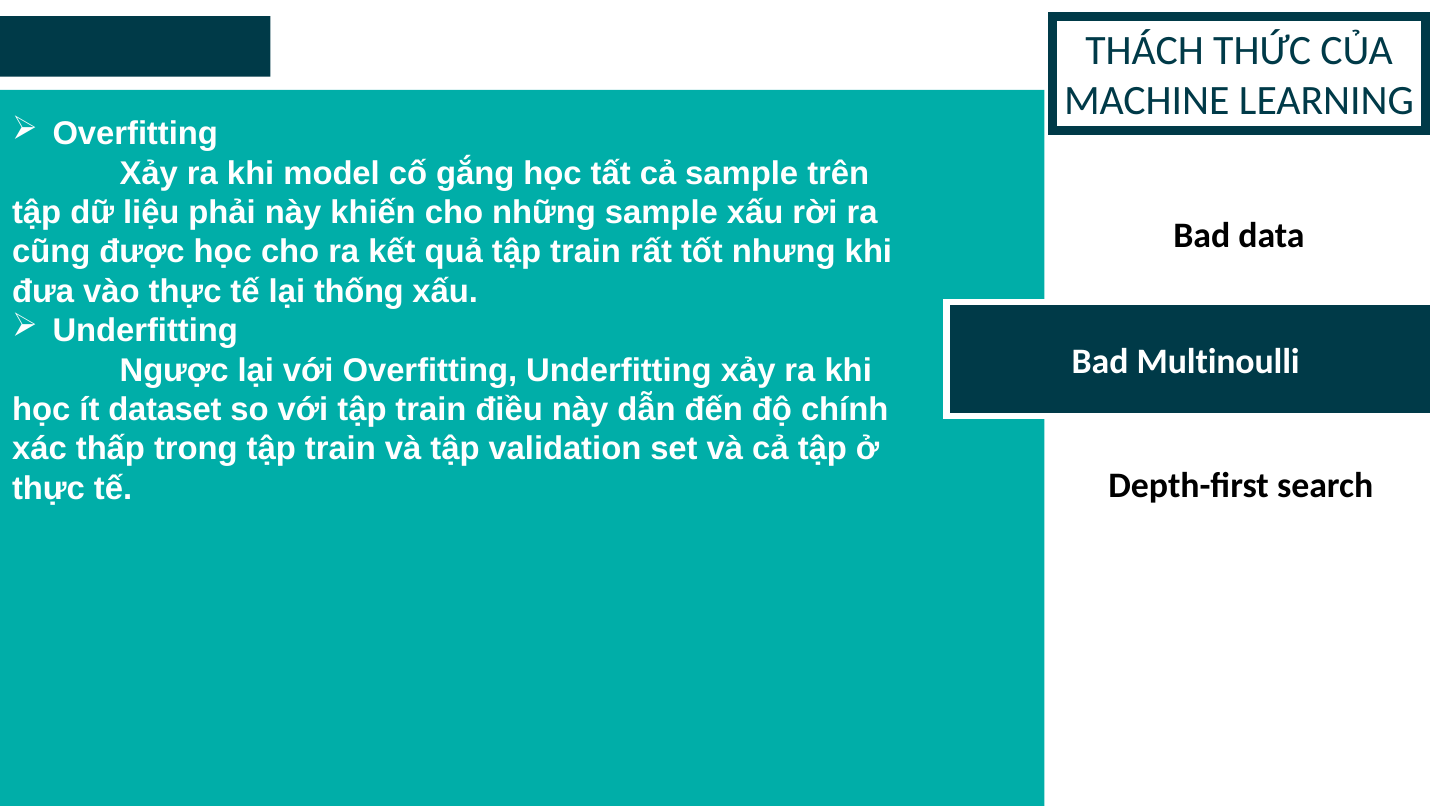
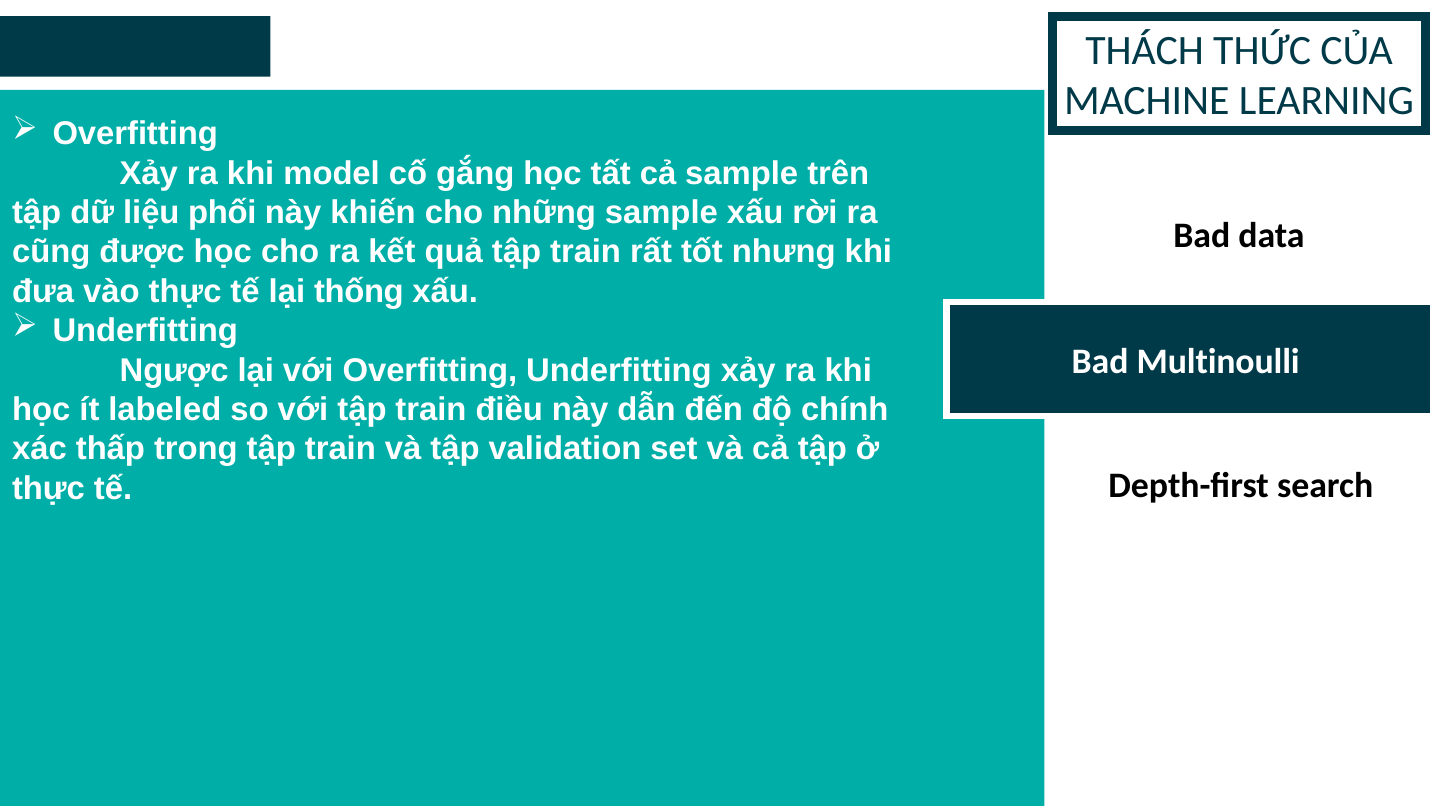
phải: phải -> phối
dataset: dataset -> labeled
